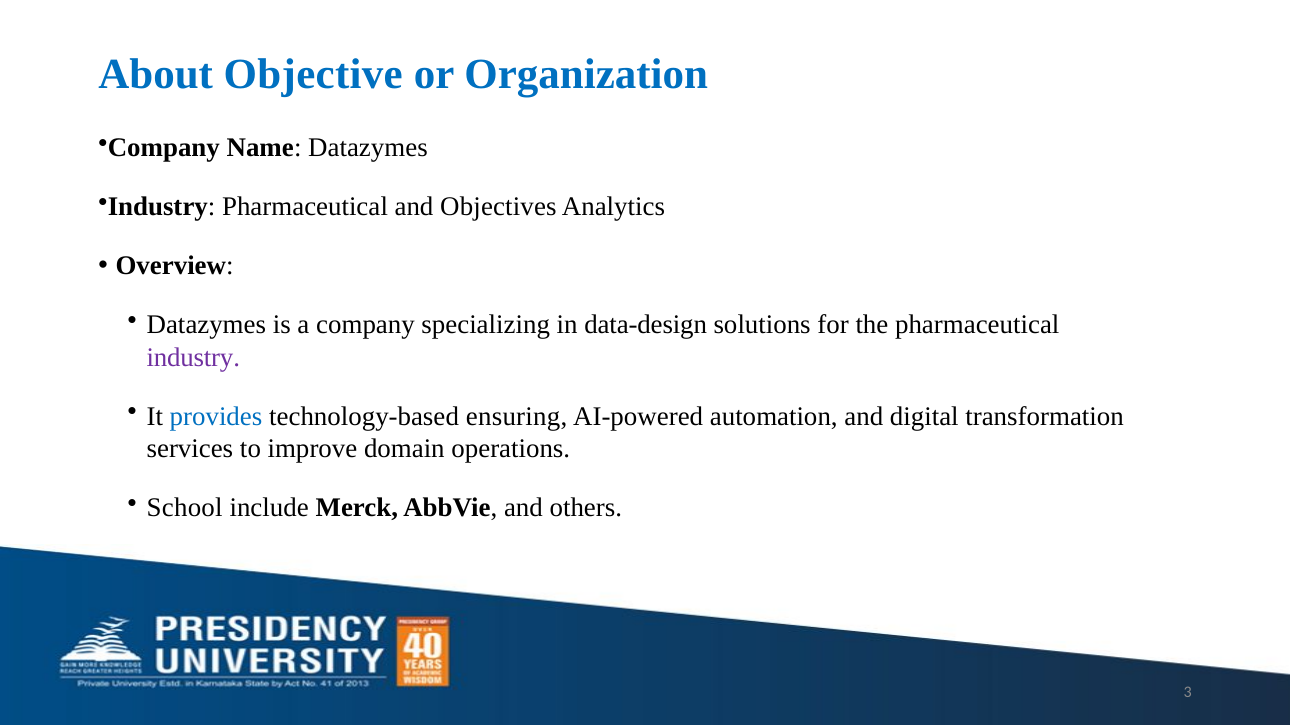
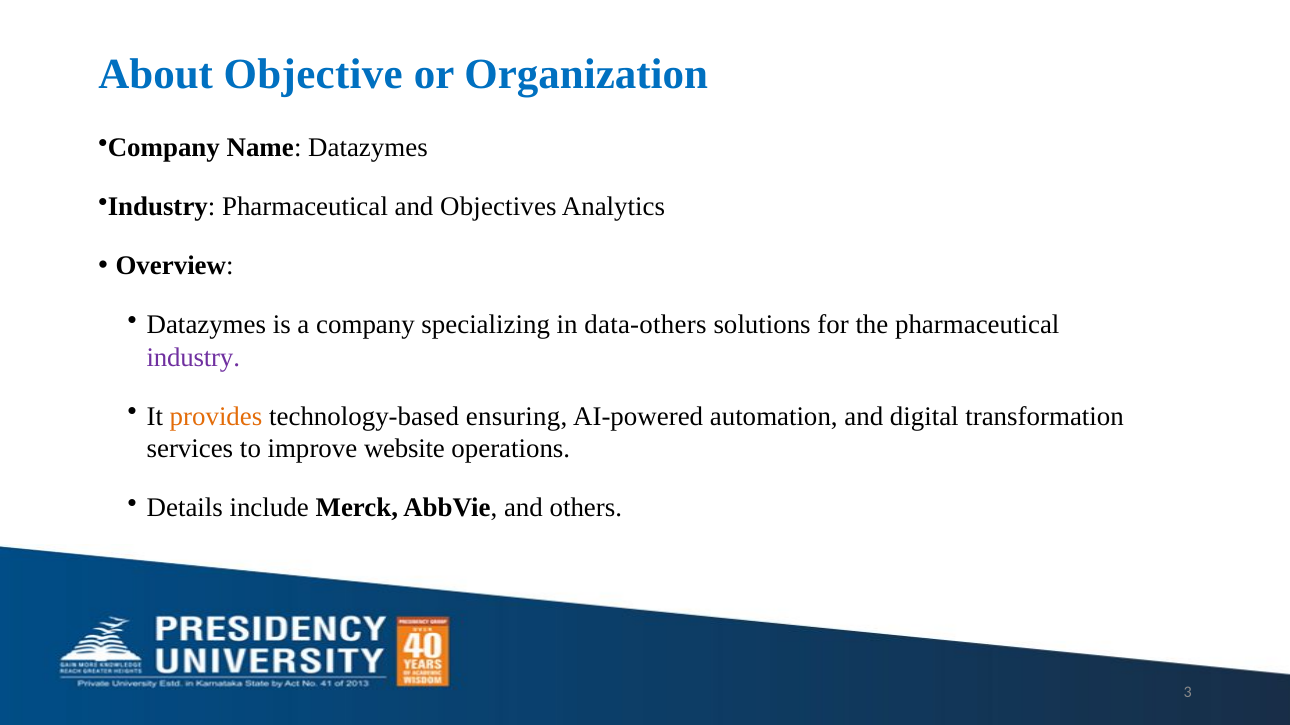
data-design: data-design -> data-others
provides colour: blue -> orange
domain: domain -> website
School: School -> Details
